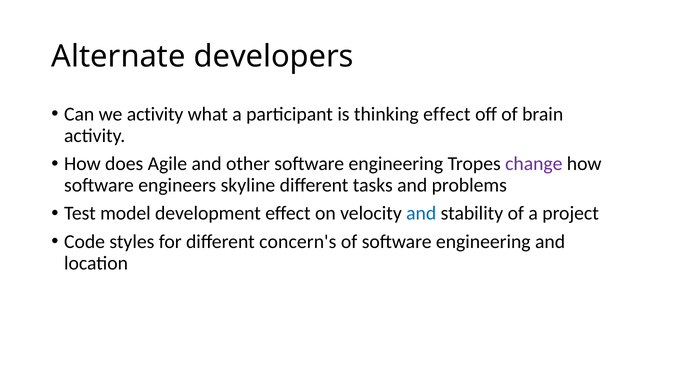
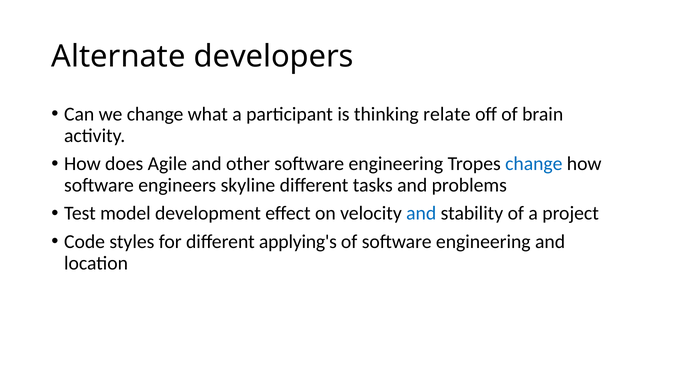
we activity: activity -> change
thinking effect: effect -> relate
change at (534, 164) colour: purple -> blue
concern's: concern's -> applying's
